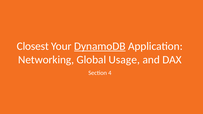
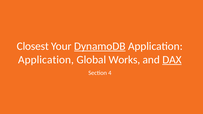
Networking at (46, 60): Networking -> Application
Usage: Usage -> Works
DAX underline: none -> present
